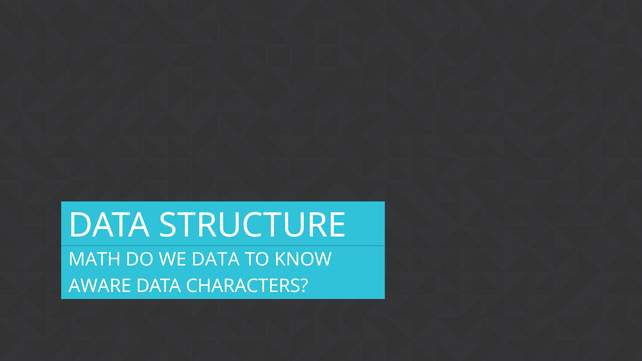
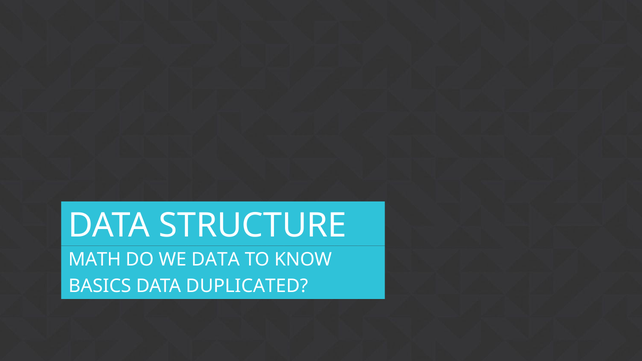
AWARE: AWARE -> BASICS
CHARACTERS: CHARACTERS -> DUPLICATED
